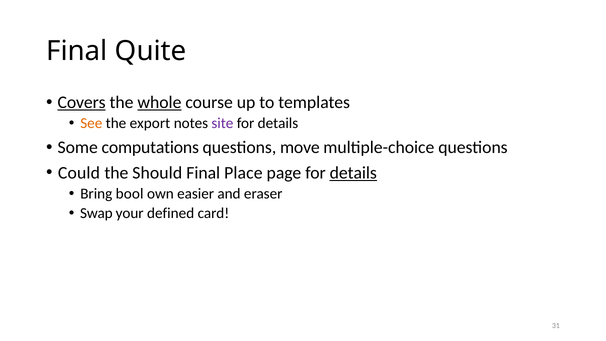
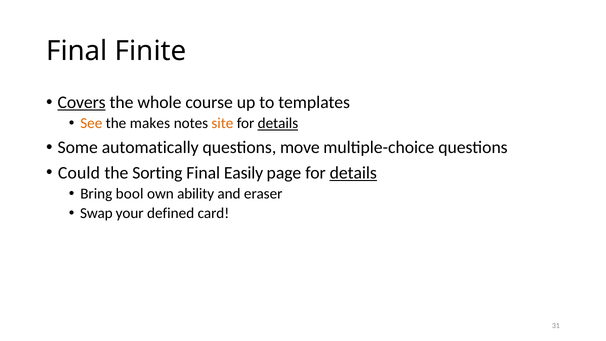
Quite: Quite -> Finite
whole underline: present -> none
export: export -> makes
site colour: purple -> orange
details at (278, 123) underline: none -> present
computations: computations -> automatically
Should: Should -> Sorting
Place: Place -> Easily
easier: easier -> ability
